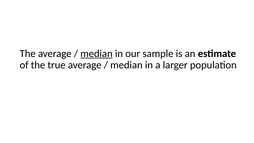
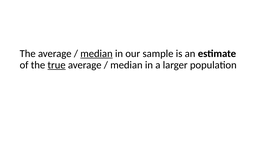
true underline: none -> present
